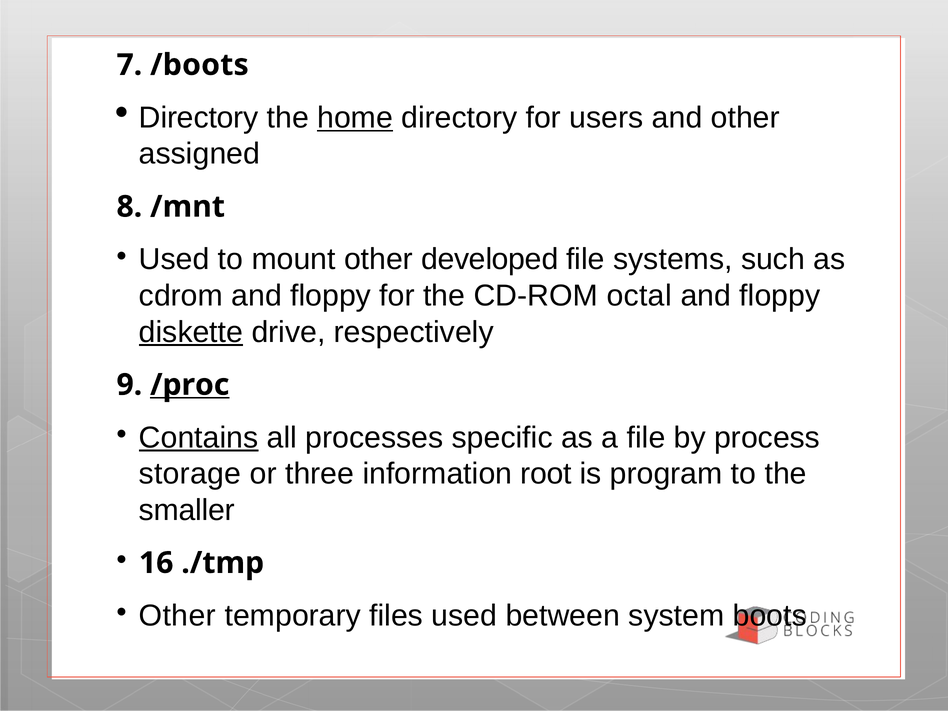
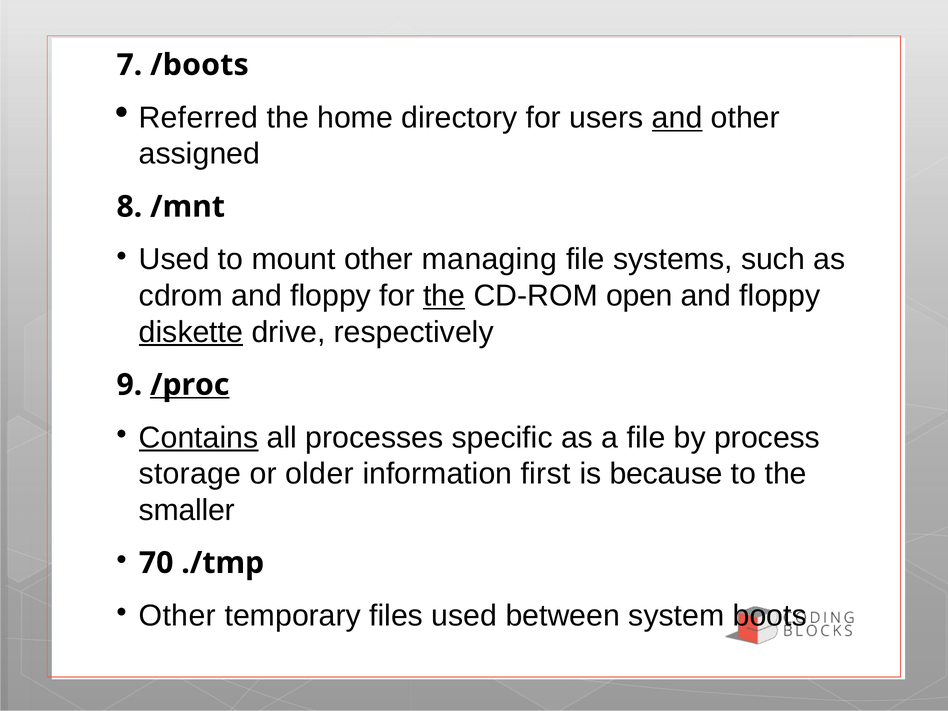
Directory at (199, 118): Directory -> Referred
home underline: present -> none
and at (677, 118) underline: none -> present
developed: developed -> managing
the at (444, 296) underline: none -> present
octal: octal -> open
three: three -> older
root: root -> first
program: program -> because
16: 16 -> 70
